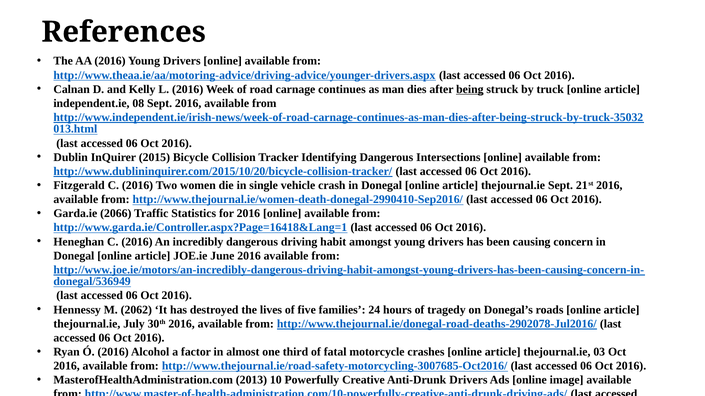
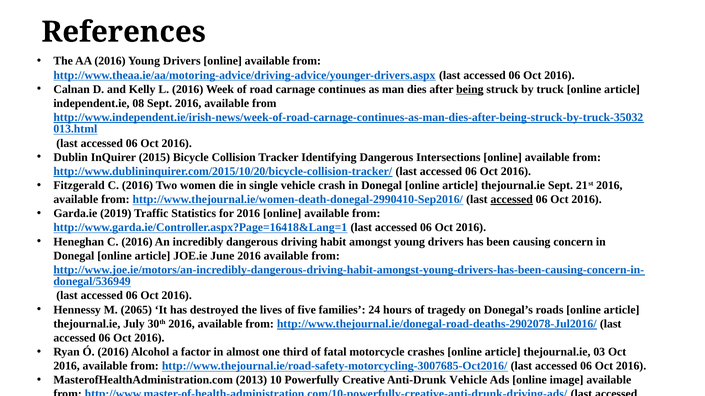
accessed at (512, 200) underline: none -> present
2066: 2066 -> 2019
2062: 2062 -> 2065
Anti-Drunk Drivers: Drivers -> Vehicle
